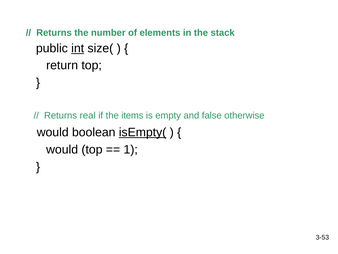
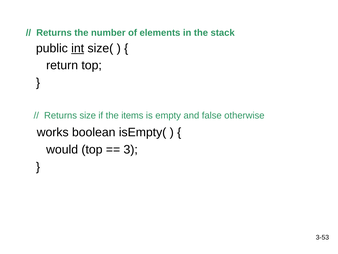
real: real -> size
would at (53, 132): would -> works
isEmpty( underline: present -> none
1: 1 -> 3
